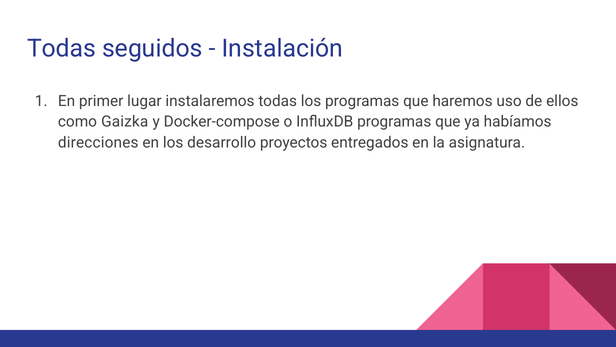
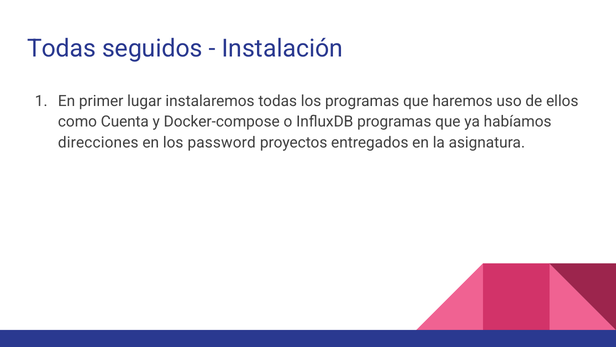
Gaizka: Gaizka -> Cuenta
desarrollo: desarrollo -> password
